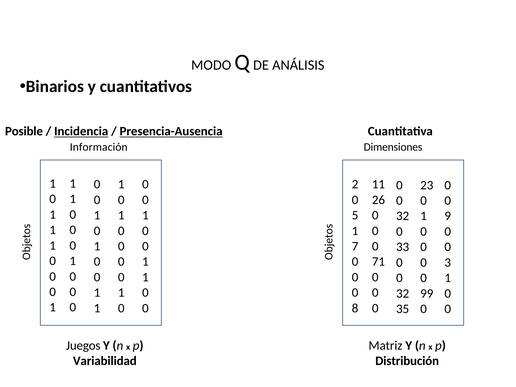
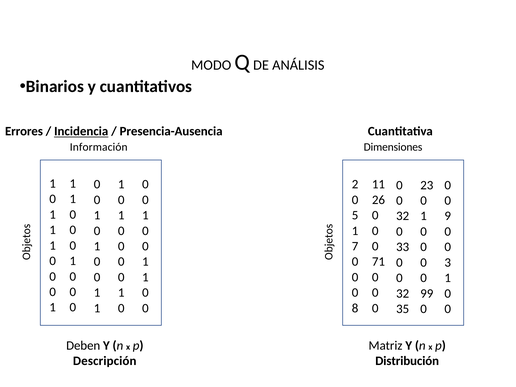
Posible: Posible -> Errores
Presencia-Ausencia underline: present -> none
Juegos: Juegos -> Deben
Variabilidad: Variabilidad -> Descripción
